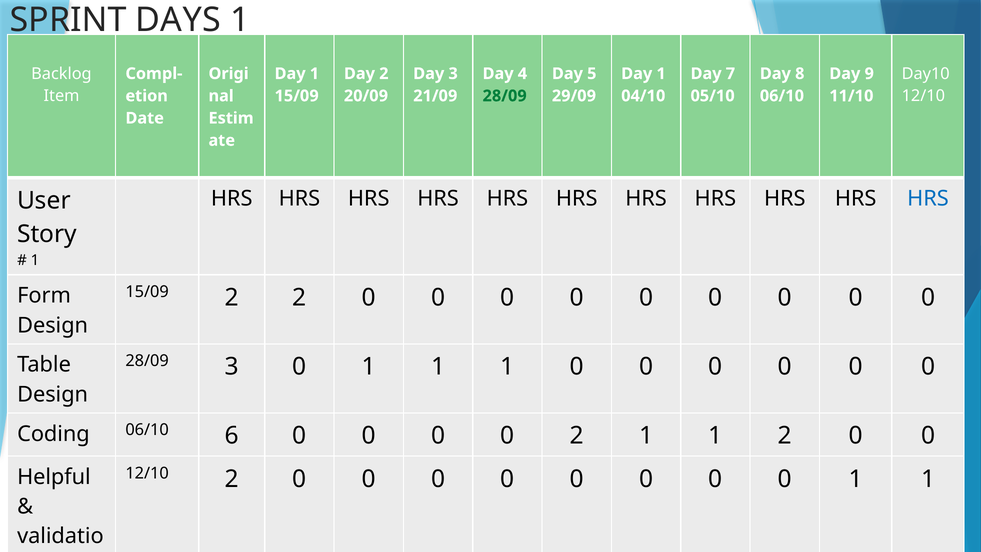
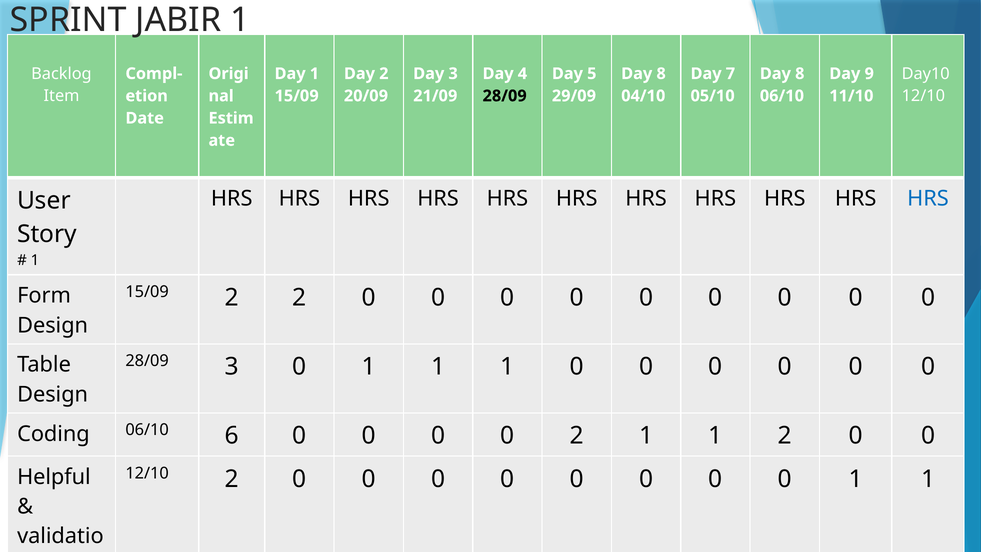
DAYS: DAYS -> JABIR
1 at (661, 74): 1 -> 8
28/09 at (505, 96) colour: green -> black
